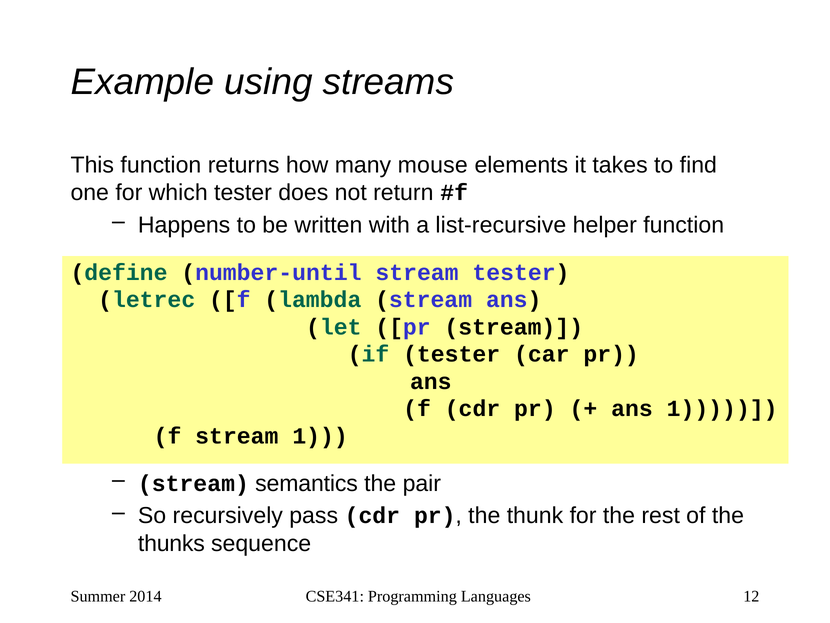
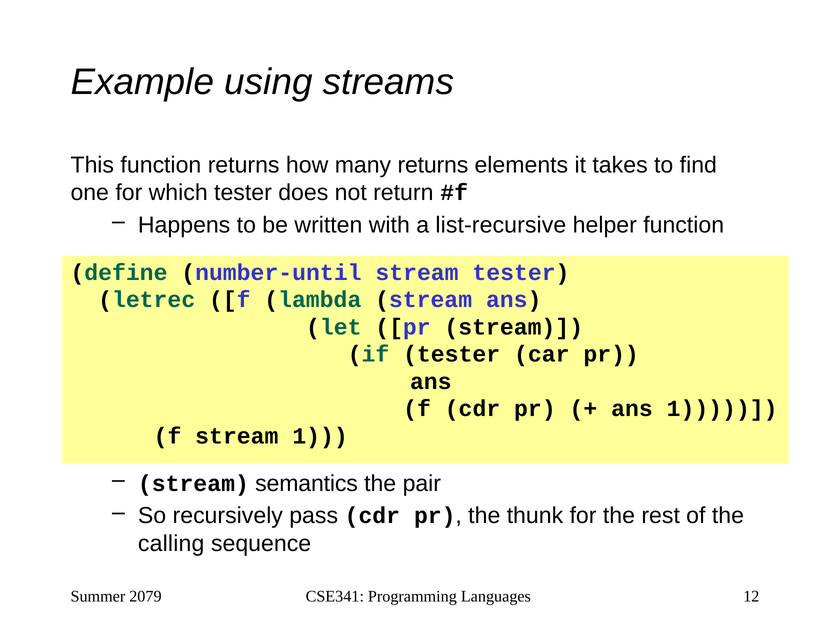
many mouse: mouse -> returns
thunks: thunks -> calling
2014: 2014 -> 2079
